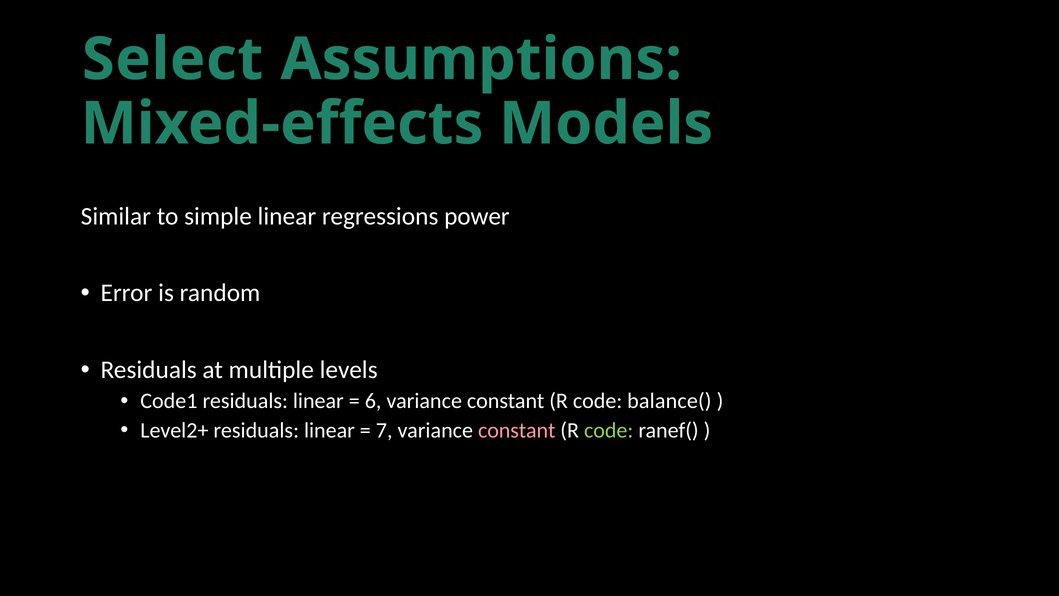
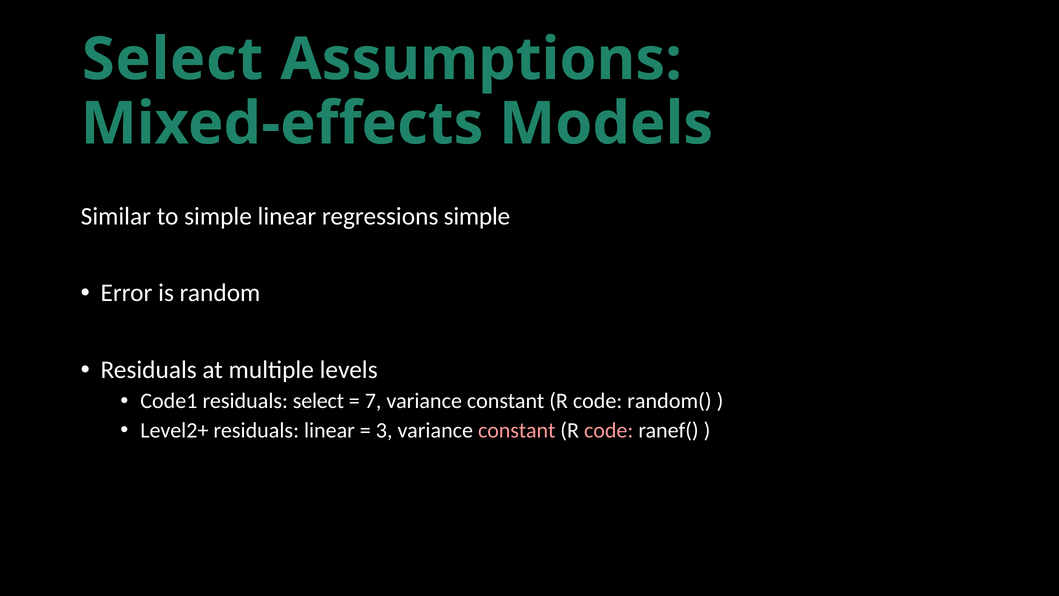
regressions power: power -> simple
linear at (318, 401): linear -> select
6: 6 -> 7
balance(: balance( -> random(
7: 7 -> 3
code at (609, 430) colour: light green -> pink
